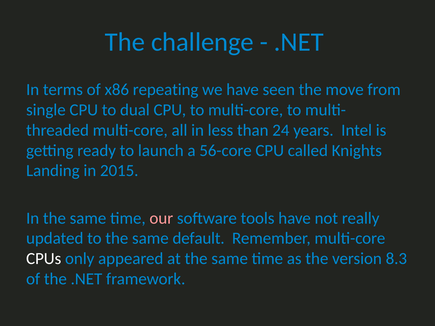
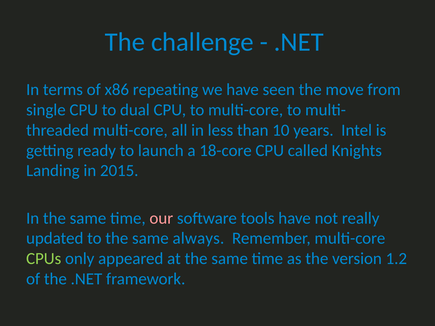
24: 24 -> 10
56-core: 56-core -> 18-core
default: default -> always
CPUs colour: white -> light green
8.3: 8.3 -> 1.2
